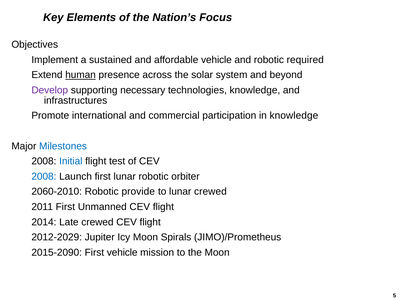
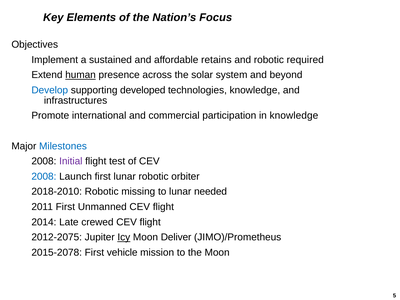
affordable vehicle: vehicle -> retains
Develop colour: purple -> blue
necessary: necessary -> developed
Initial colour: blue -> purple
2060-2010: 2060-2010 -> 2018-2010
provide: provide -> missing
lunar crewed: crewed -> needed
2012-2029: 2012-2029 -> 2012-2075
Icy underline: none -> present
Spirals: Spirals -> Deliver
2015-2090: 2015-2090 -> 2015-2078
